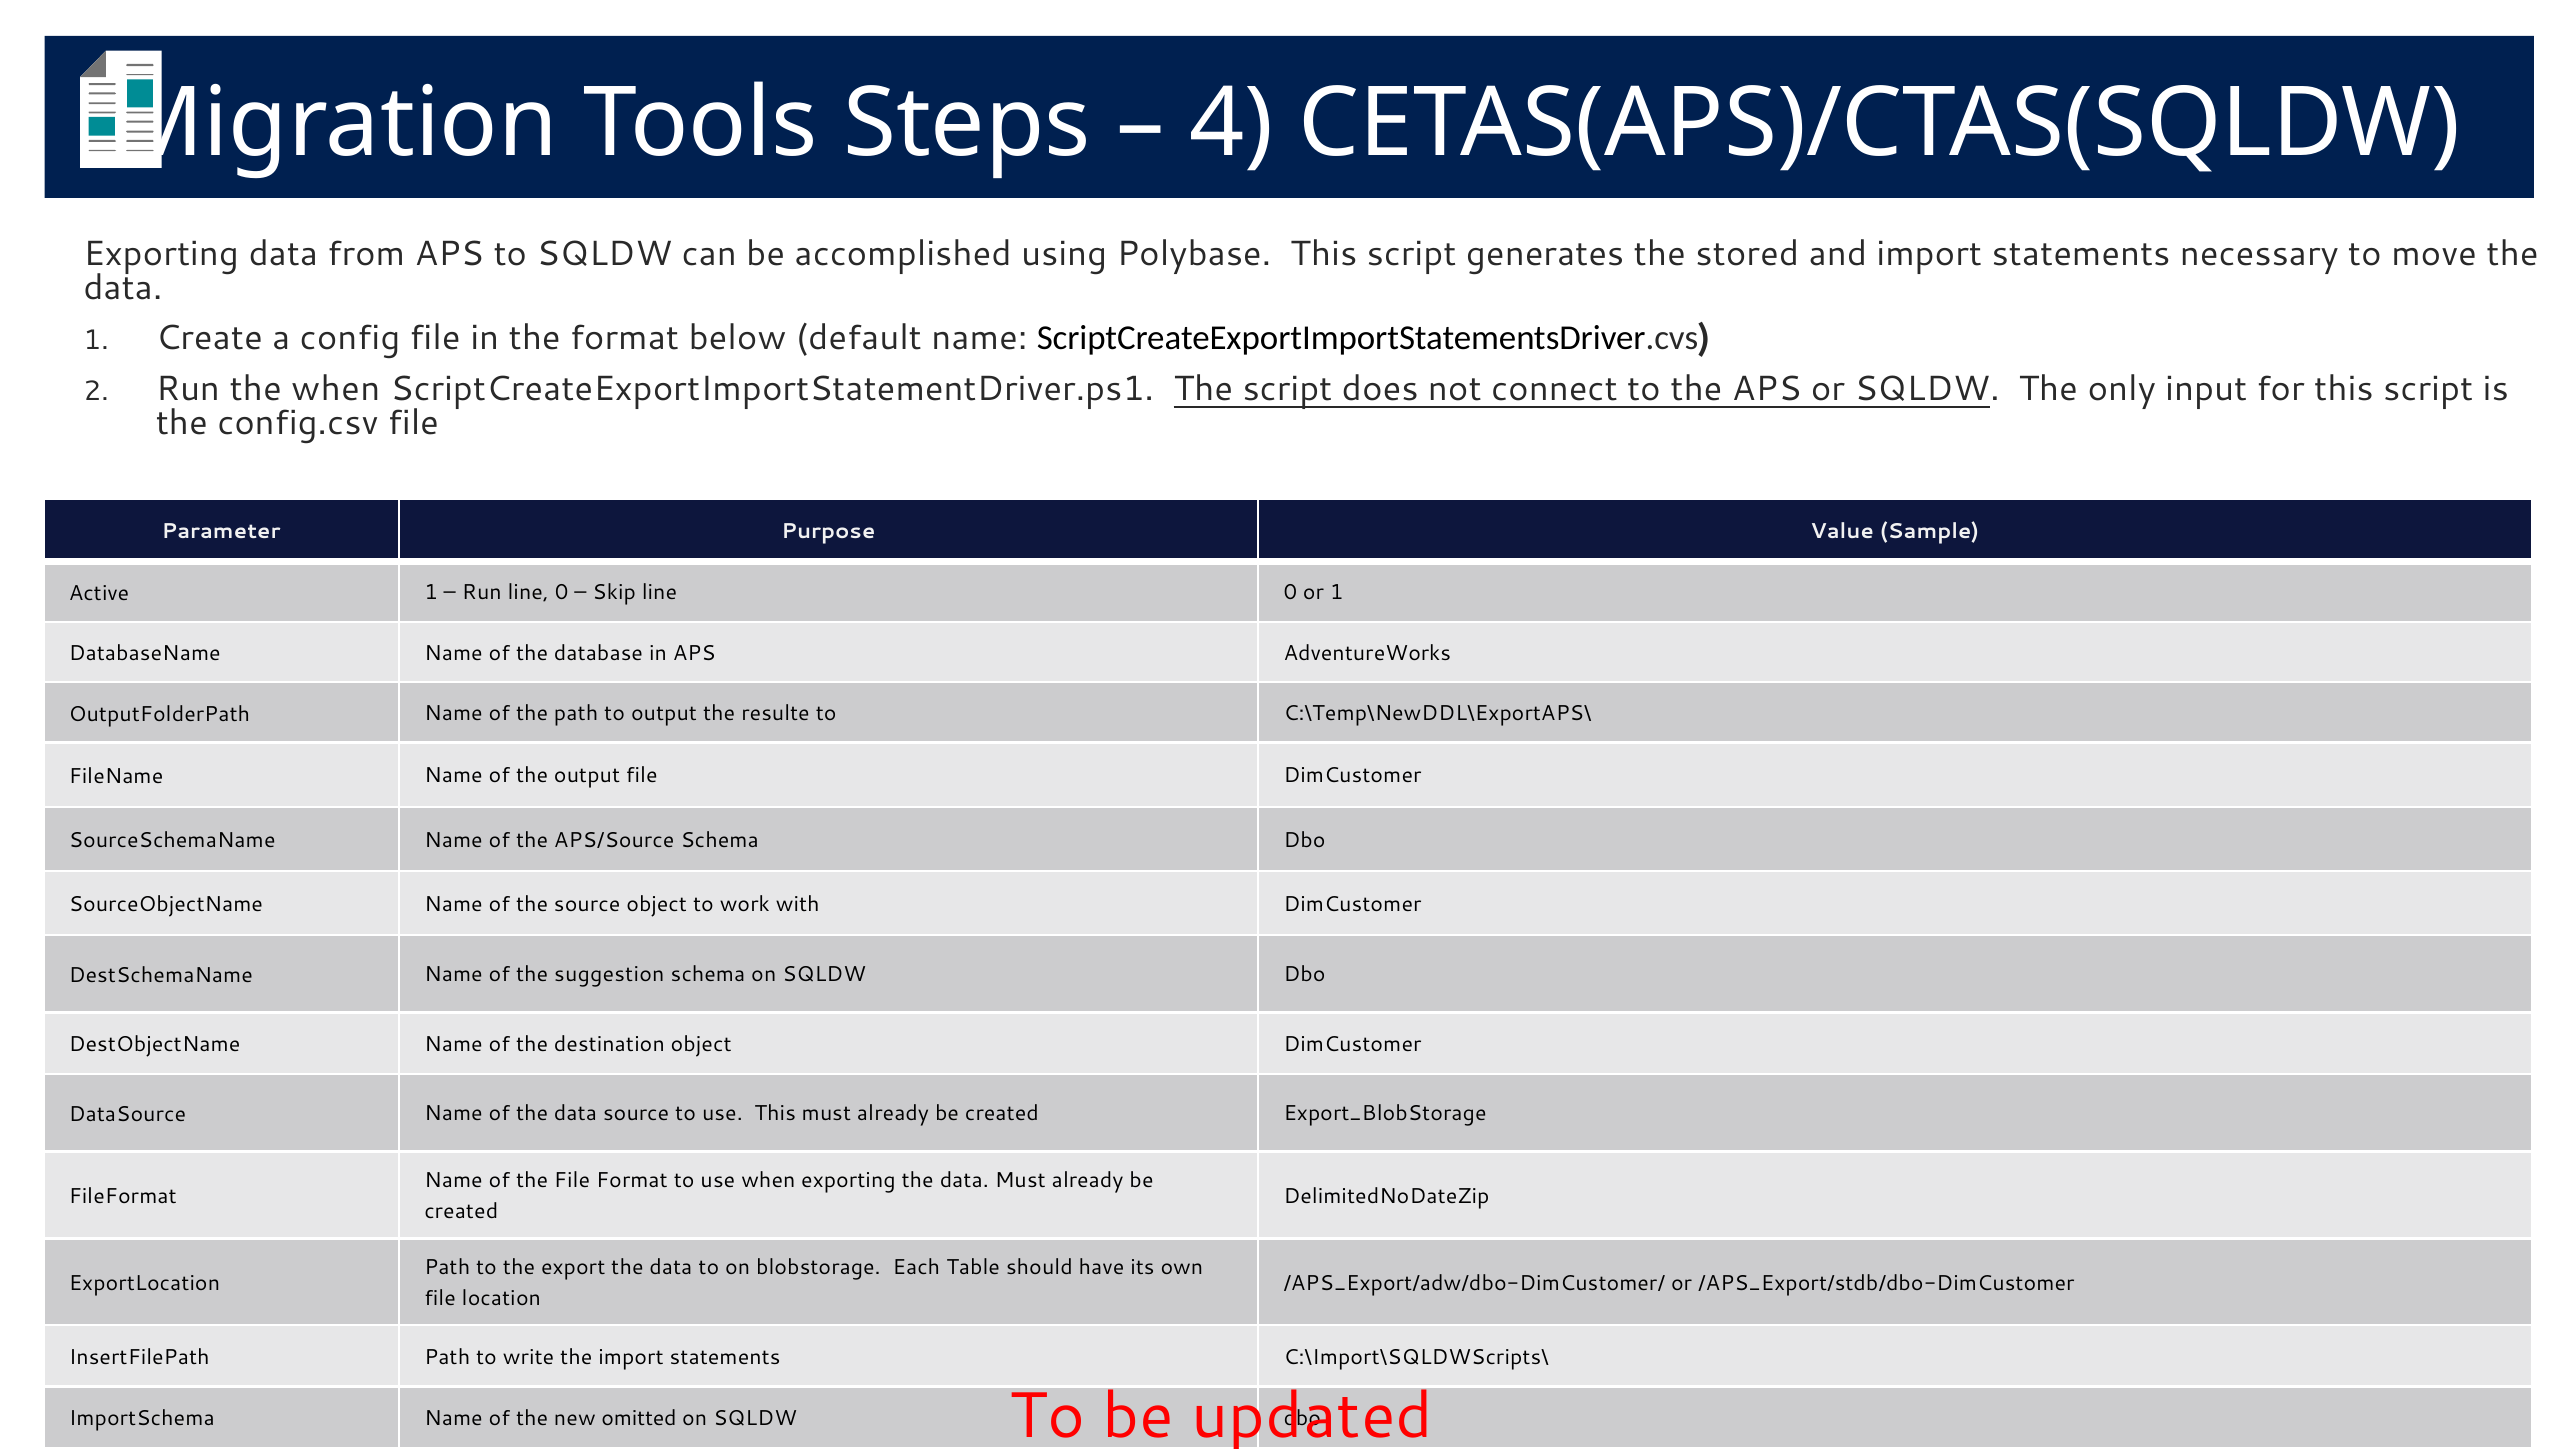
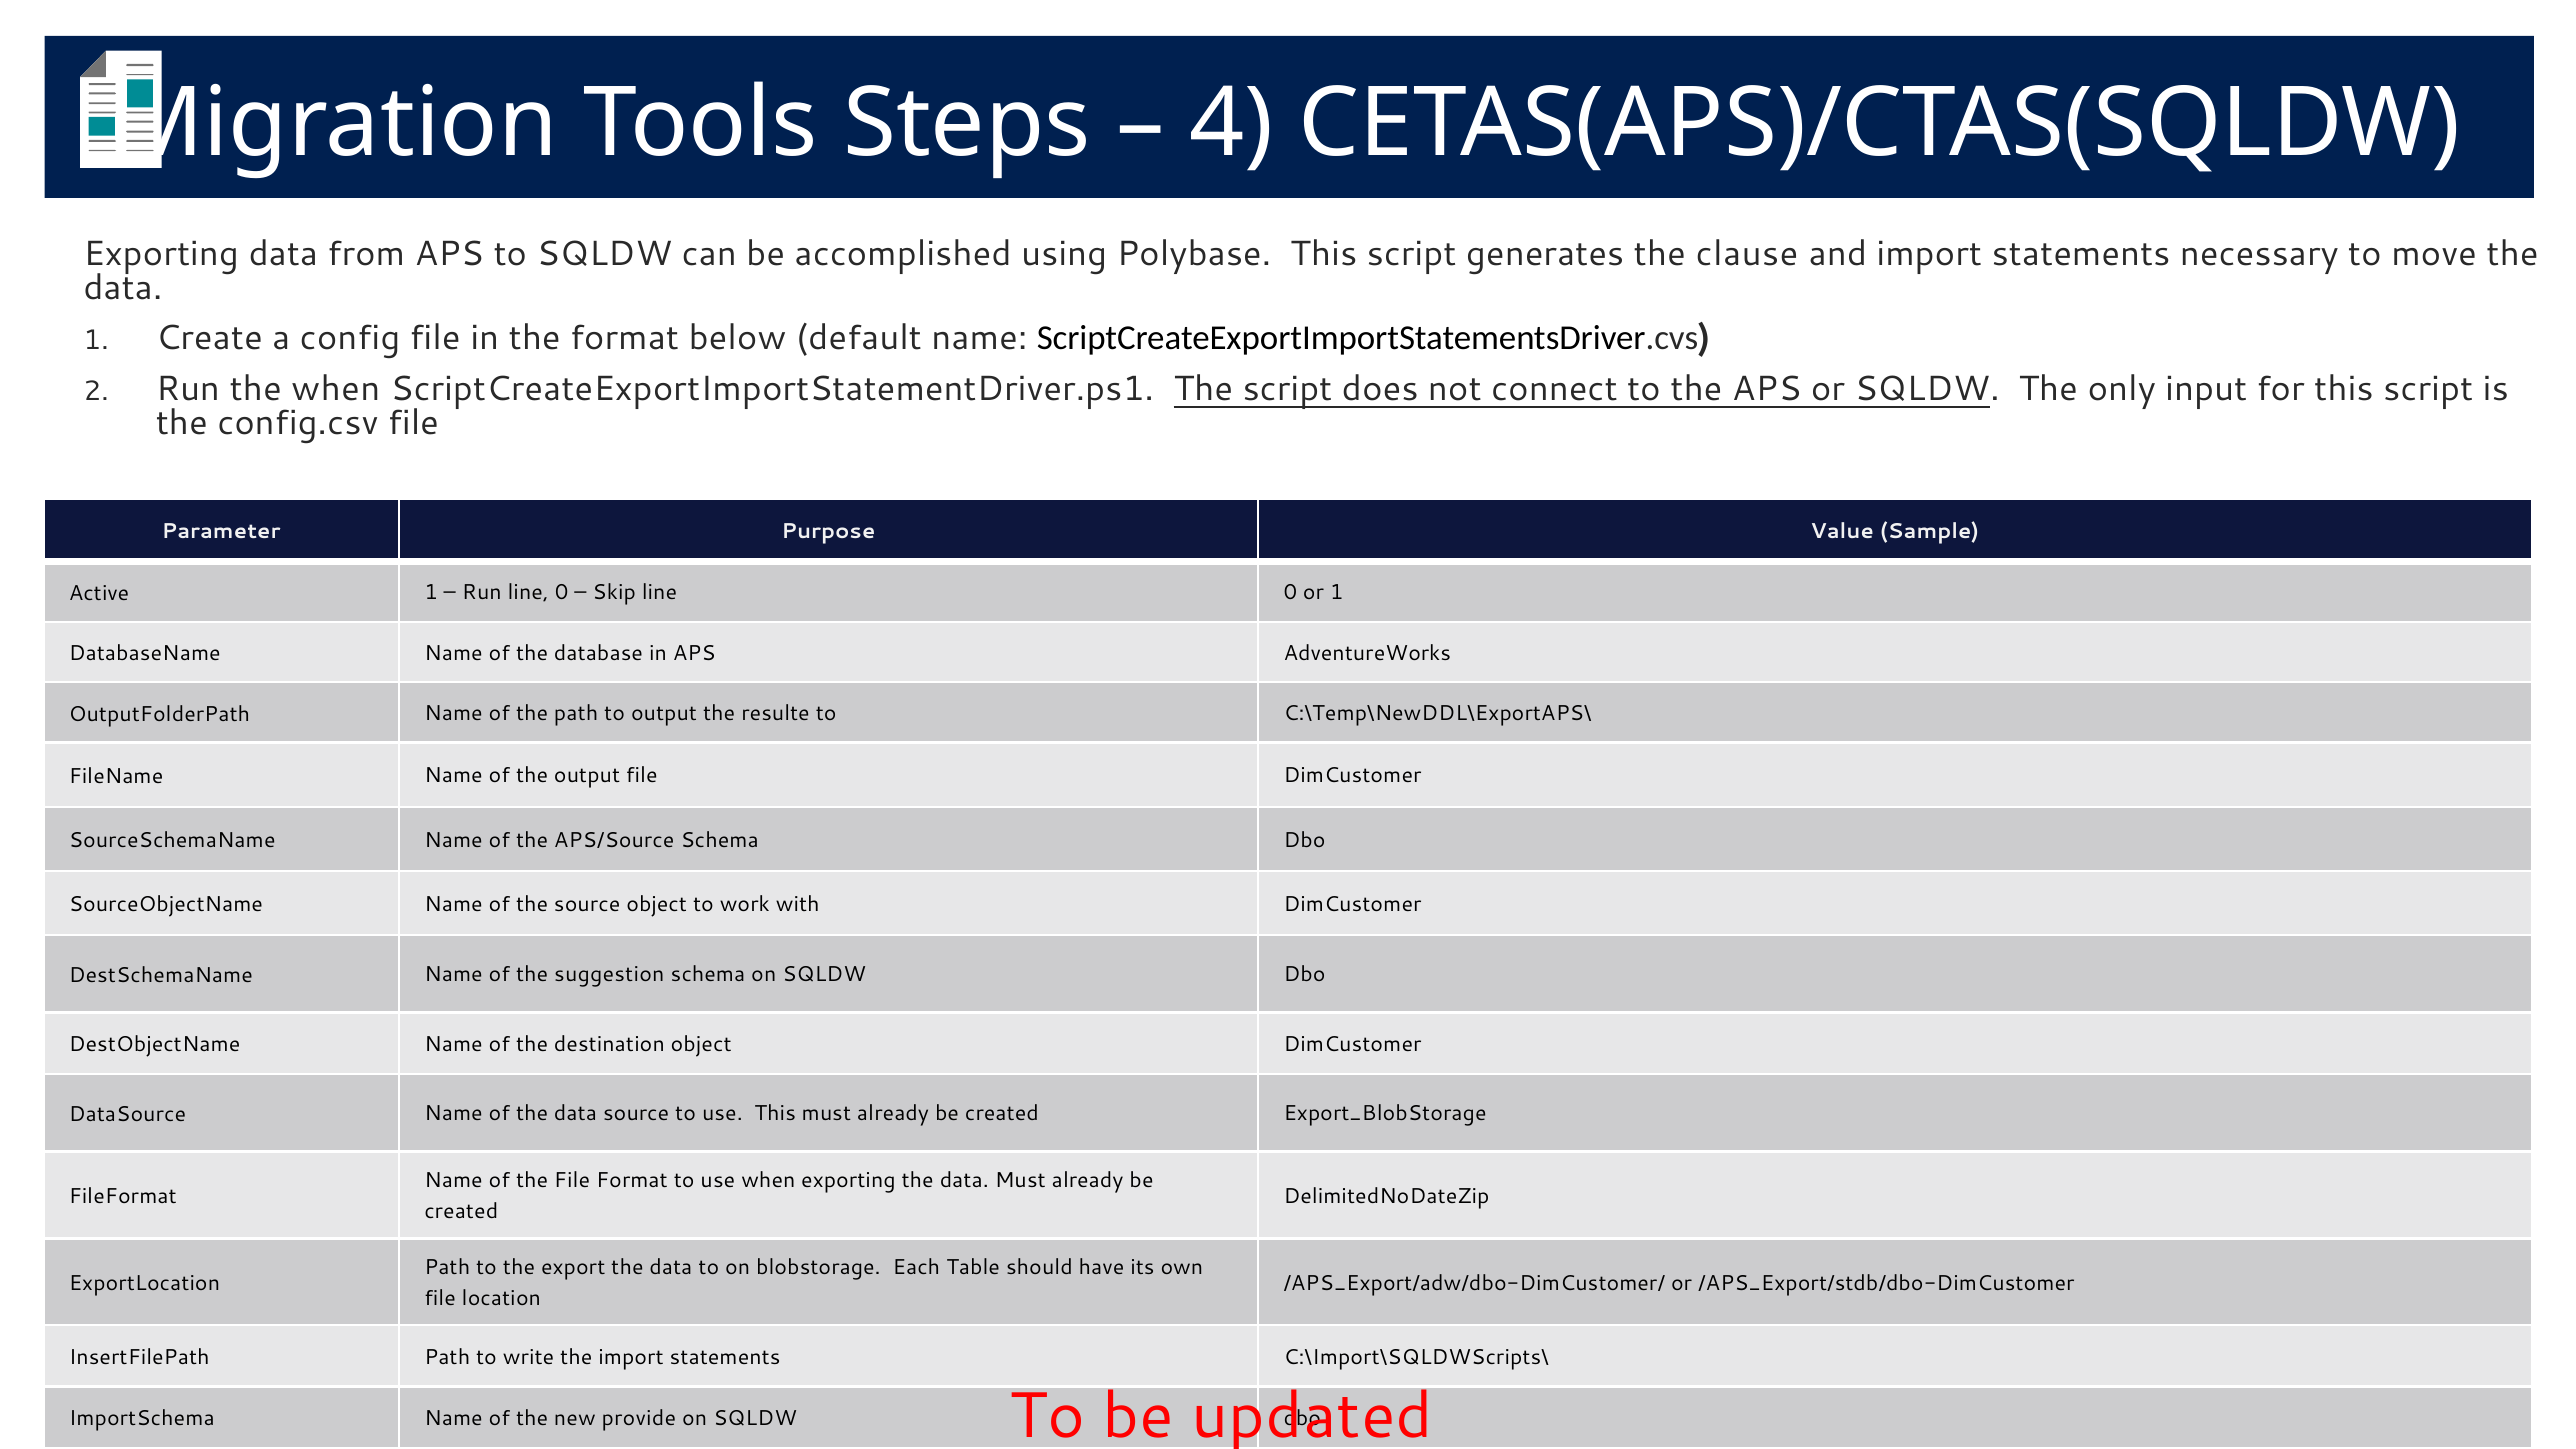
stored: stored -> clause
omitted: omitted -> provide
